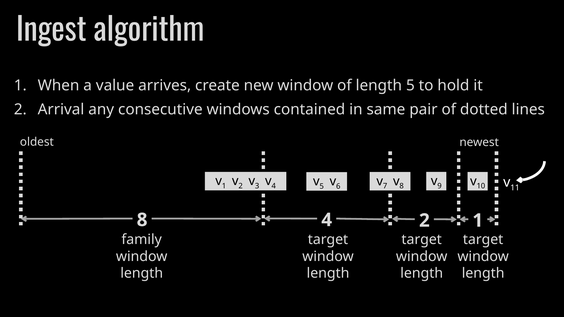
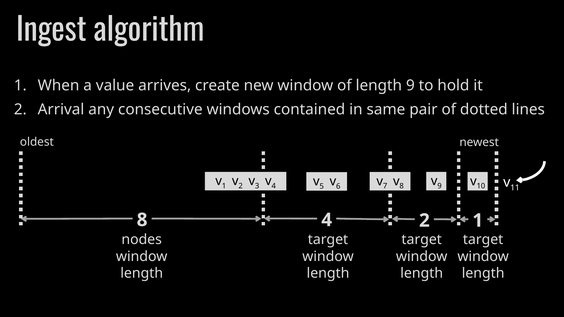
length 5: 5 -> 9
family: family -> nodes
